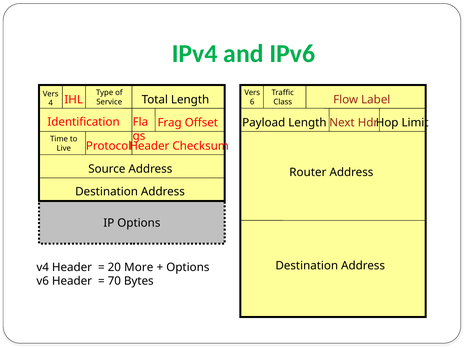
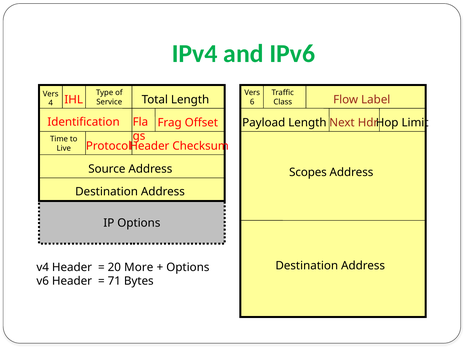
Router: Router -> Scopes
70: 70 -> 71
